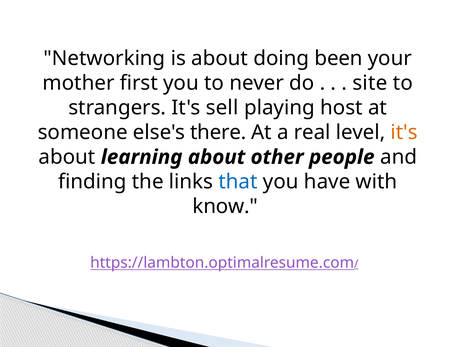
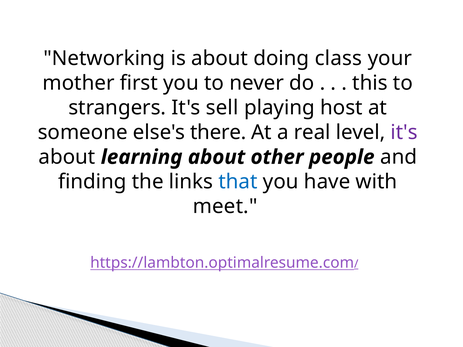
been: been -> class
site: site -> this
it's at (404, 133) colour: orange -> purple
know: know -> meet
